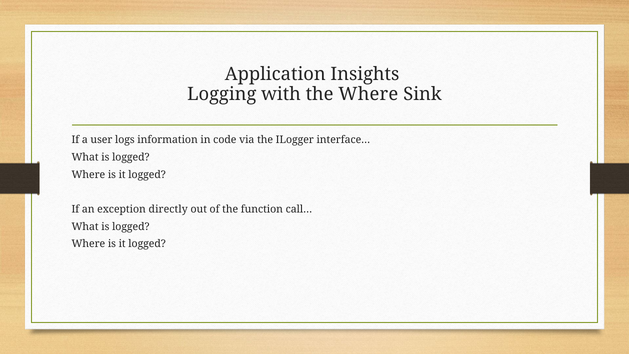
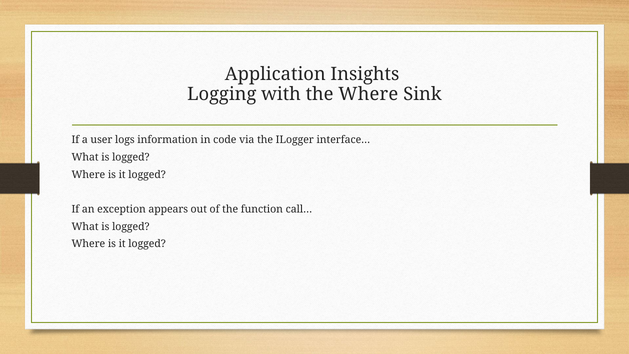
directly: directly -> appears
